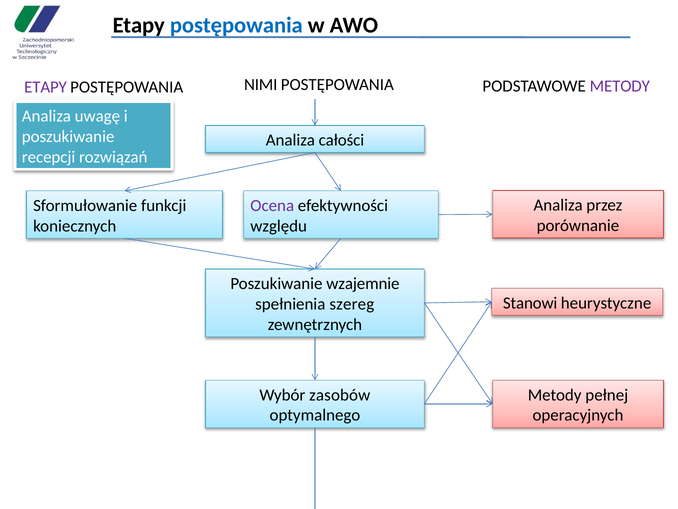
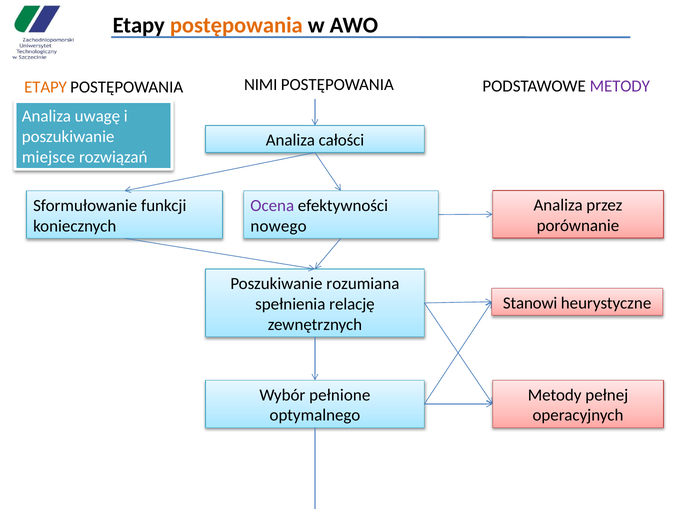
postępowania at (236, 25) colour: blue -> orange
ETAPY at (46, 87) colour: purple -> orange
recepcji: recepcji -> miejsce
względu: względu -> nowego
wzajemnie: wzajemnie -> rozumiana
szereg: szereg -> relację
zasobów: zasobów -> pełnione
